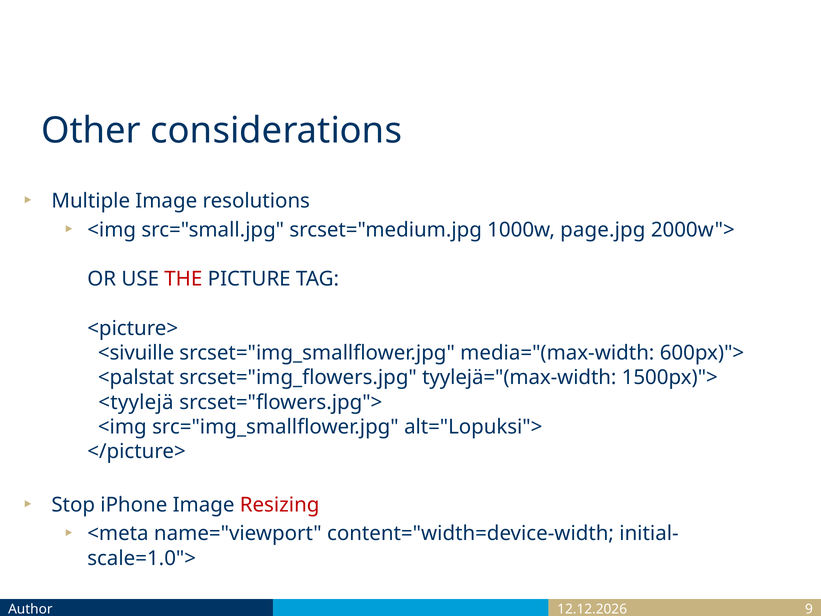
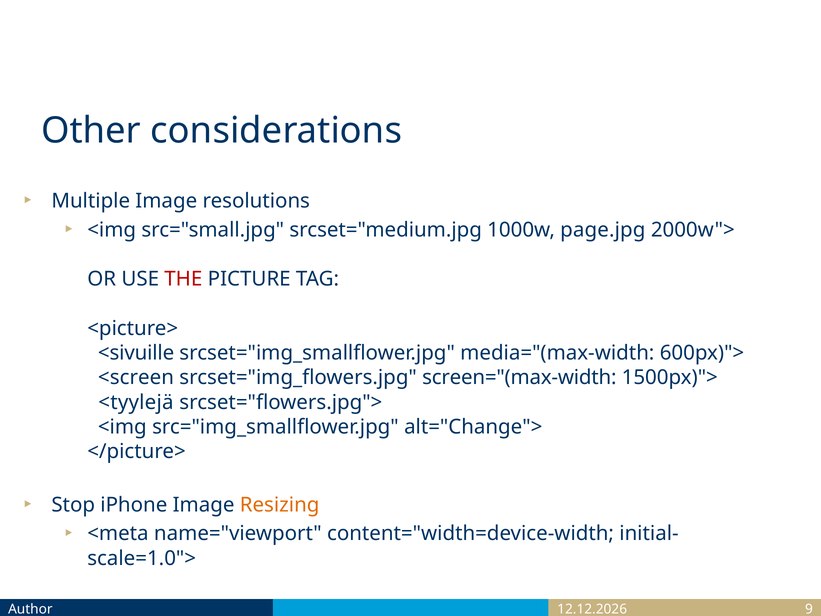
<palstat: <palstat -> <screen
tyylejä="(max-width: tyylejä="(max-width -> screen="(max-width
alt="Lopuksi">: alt="Lopuksi"> -> alt="Change">
Resizing colour: red -> orange
